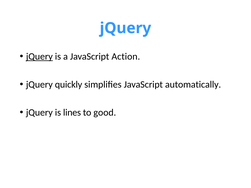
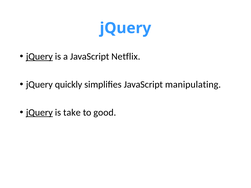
Action: Action -> Netflix
automatically: automatically -> manipulating
jQuery at (39, 113) underline: none -> present
lines: lines -> take
